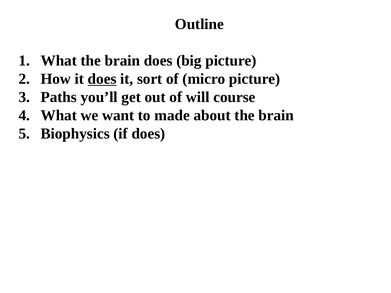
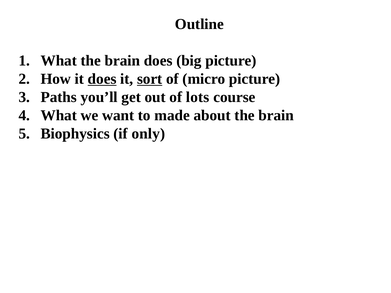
sort underline: none -> present
will: will -> lots
if does: does -> only
